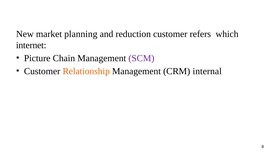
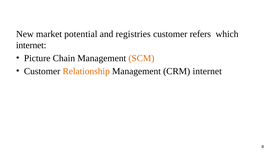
planning: planning -> potential
reduction: reduction -> registries
SCM colour: purple -> orange
CRM internal: internal -> internet
